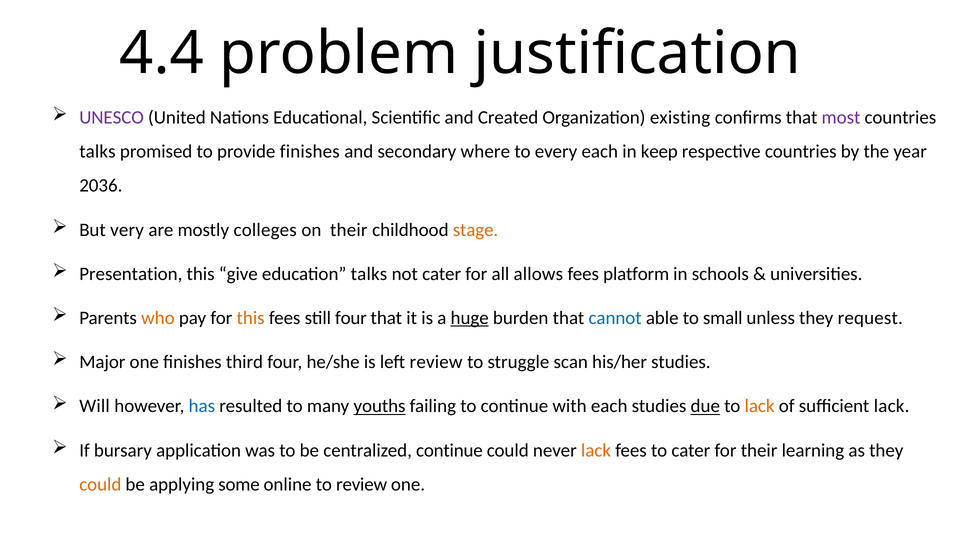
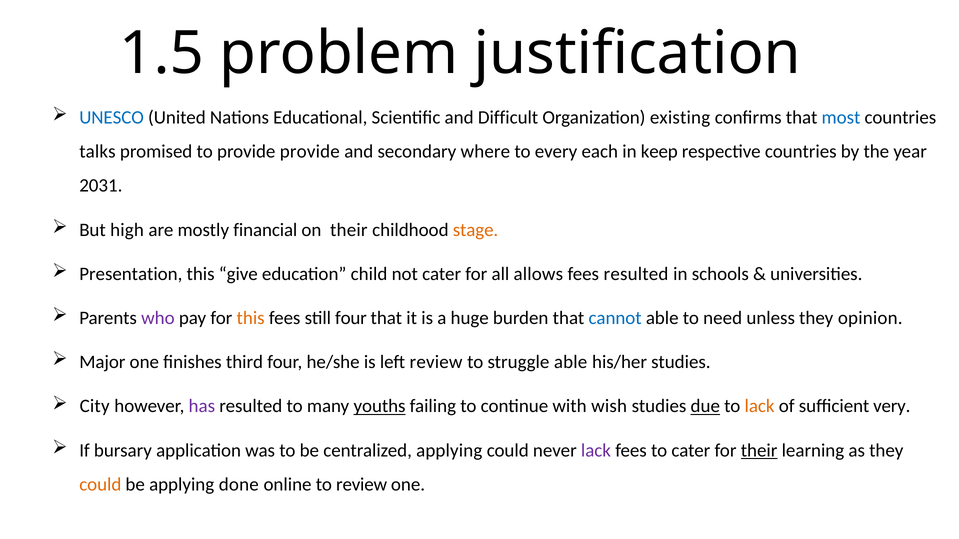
4.4: 4.4 -> 1.5
UNESCO colour: purple -> blue
Created: Created -> Difficult
most colour: purple -> blue
provide finishes: finishes -> provide
2036: 2036 -> 2031
very: very -> high
colleges: colleges -> financial
education talks: talks -> child
fees platform: platform -> resulted
who colour: orange -> purple
huge underline: present -> none
small: small -> need
request: request -> opinion
struggle scan: scan -> able
Will: Will -> City
has colour: blue -> purple
with each: each -> wish
sufficient lack: lack -> very
centralized continue: continue -> applying
lack at (596, 451) colour: orange -> purple
their at (759, 451) underline: none -> present
some: some -> done
